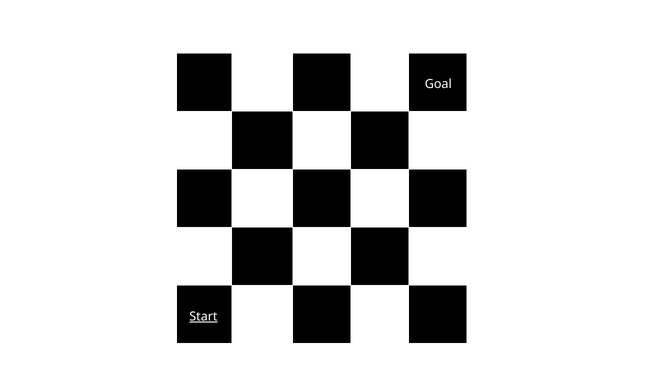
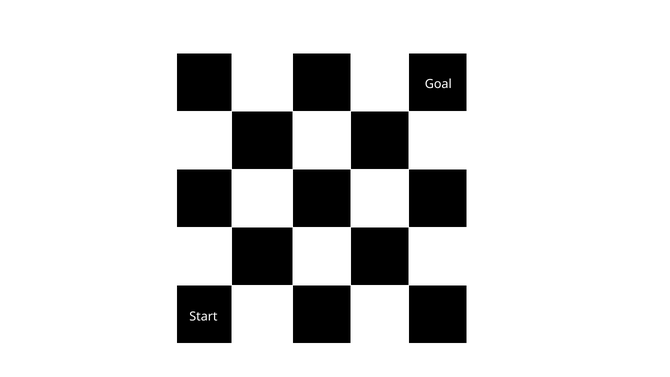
Start underline: present -> none
